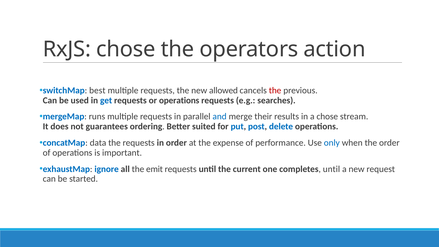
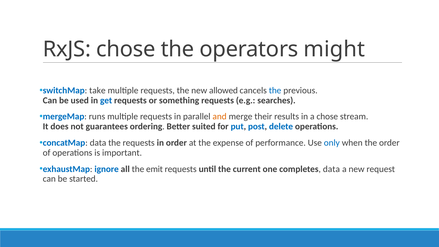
action: action -> might
best: best -> take
the at (275, 90) colour: red -> blue
or operations: operations -> something
and colour: blue -> orange
completes until: until -> data
